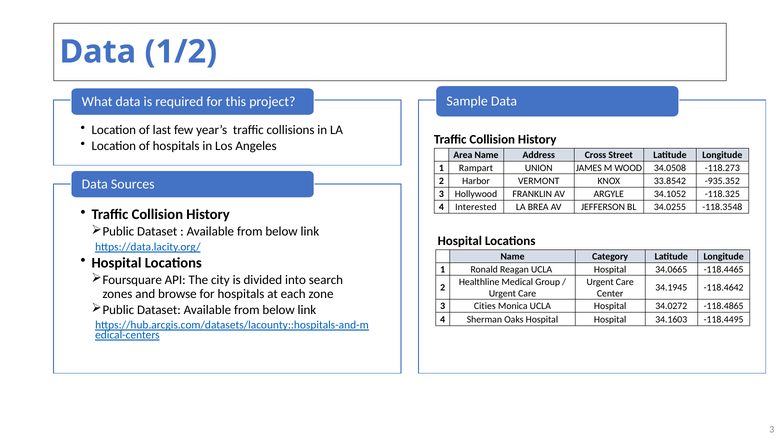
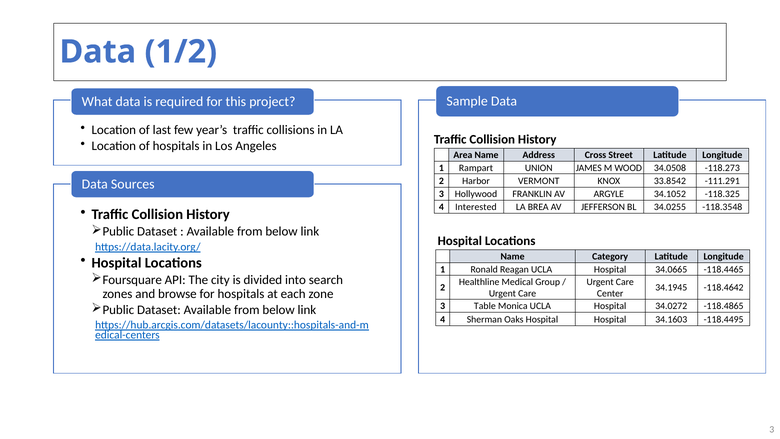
-935.352: -935.352 -> -111.291
Cities: Cities -> Table
